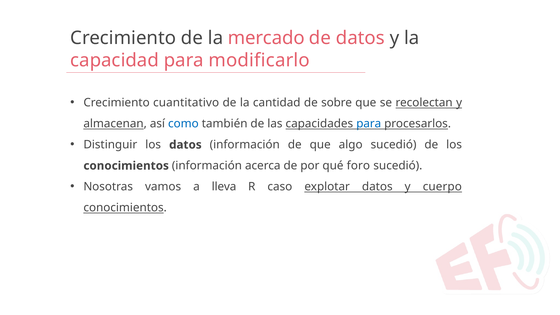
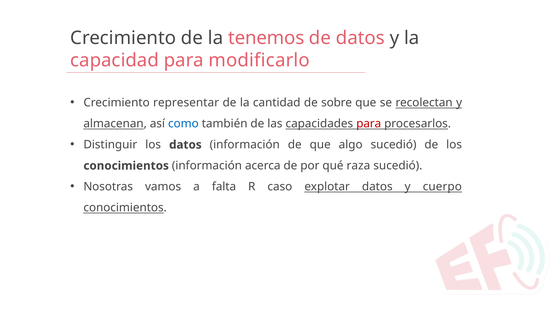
mercado: mercado -> tenemos
cuantitativo: cuantitativo -> representar
para at (369, 124) colour: blue -> red
foro: foro -> raza
lleva: lleva -> falta
